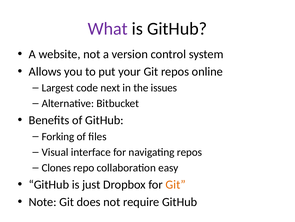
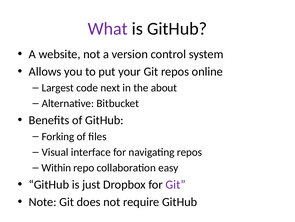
issues: issues -> about
Clones: Clones -> Within
Git at (176, 184) colour: orange -> purple
